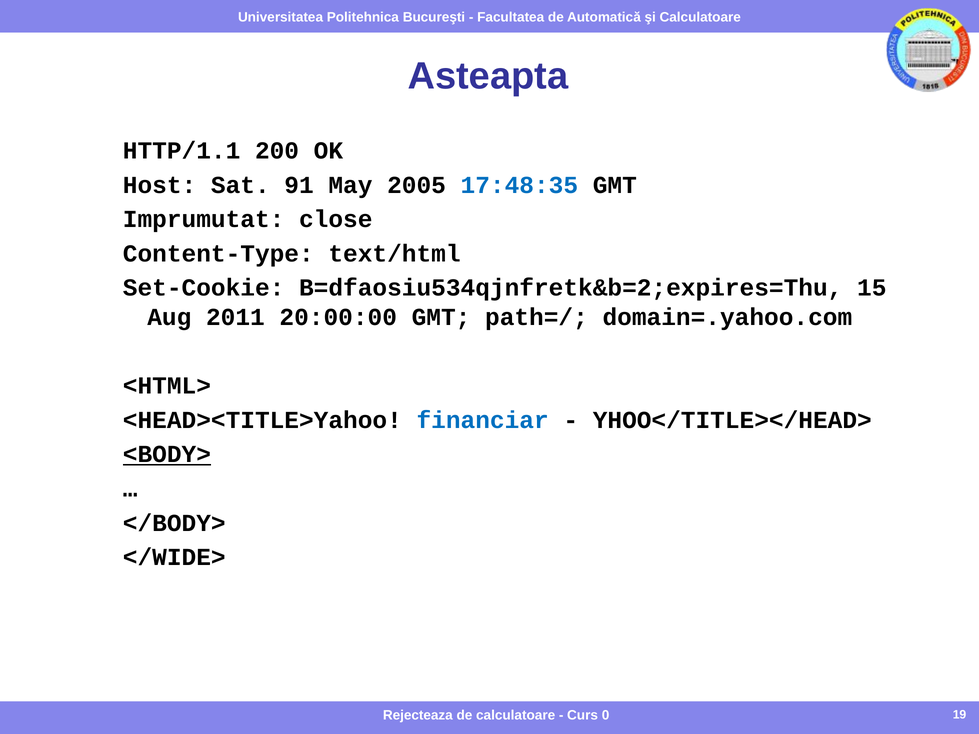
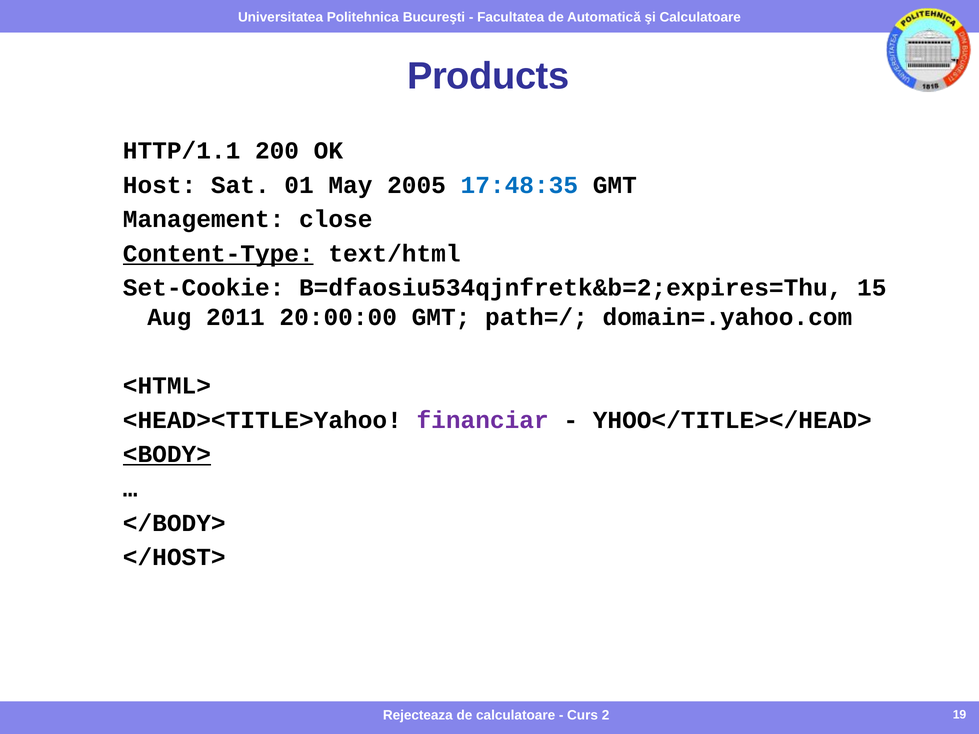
Asteapta: Asteapta -> Products
91: 91 -> 01
Imprumutat: Imprumutat -> Management
Content-Type underline: none -> present
financiar colour: blue -> purple
</WIDE>: </WIDE> -> </HOST>
0: 0 -> 2
